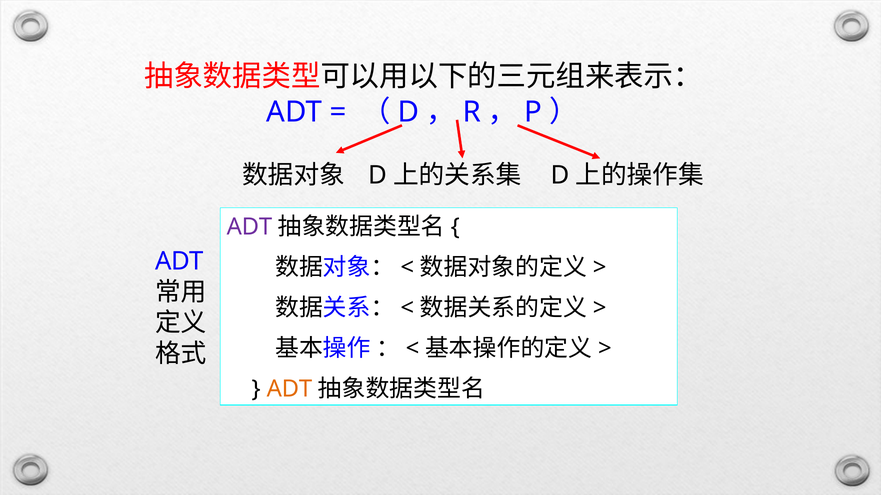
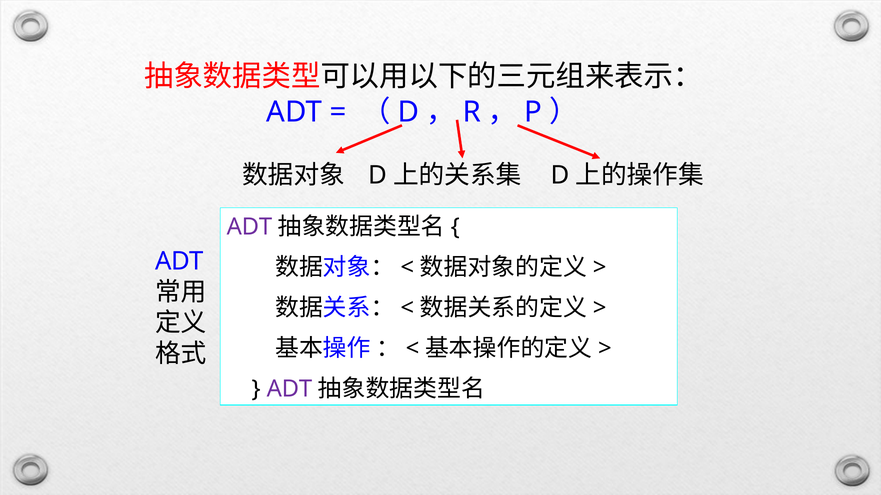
ADT at (289, 390) colour: orange -> purple
